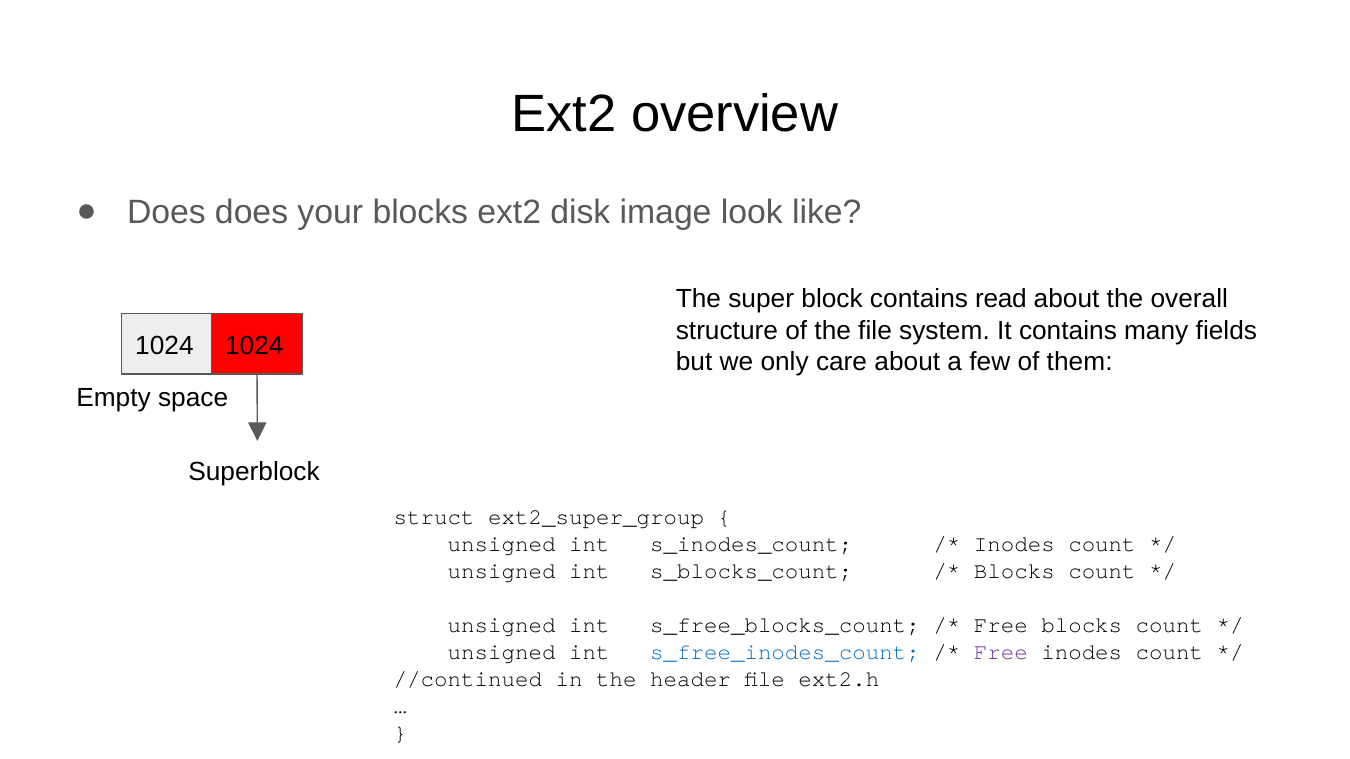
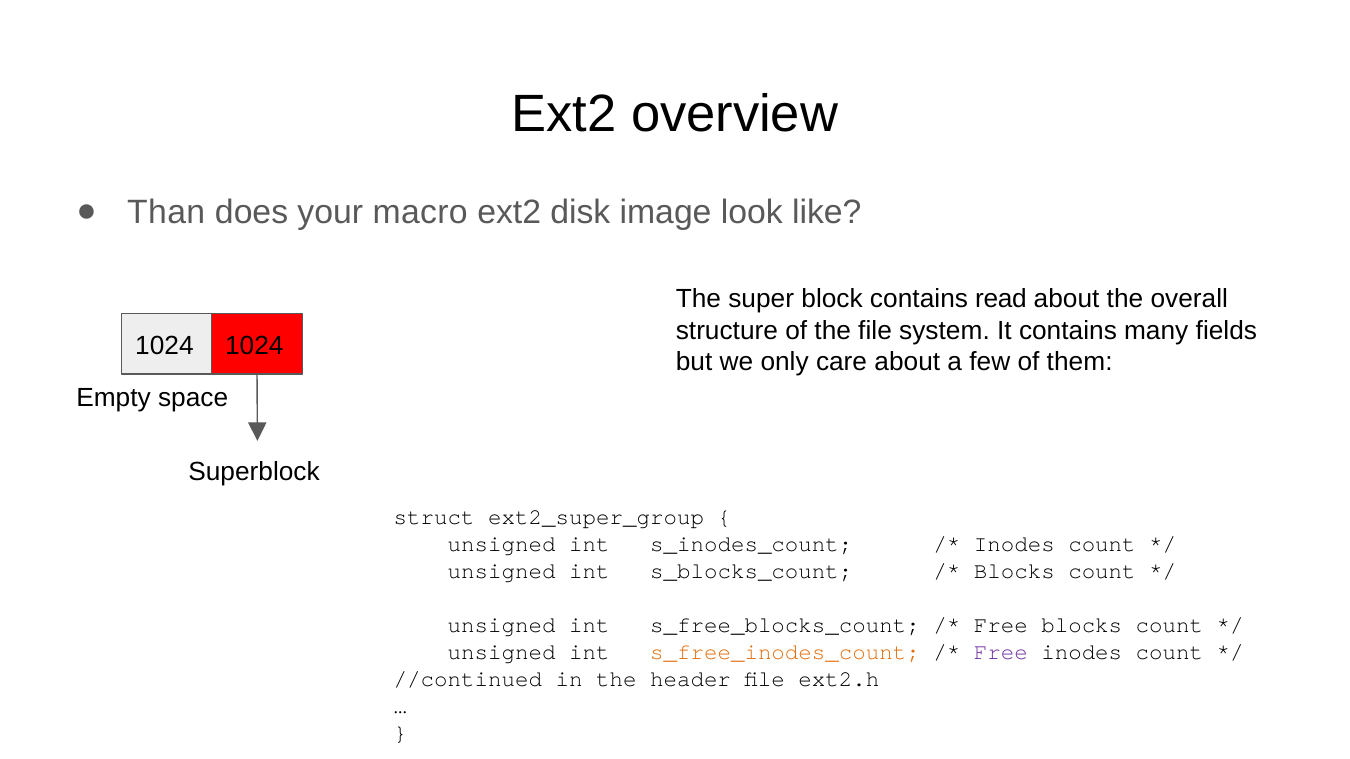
Does at (166, 212): Does -> Than
your blocks: blocks -> macro
s_free_inodes_count colour: blue -> orange
